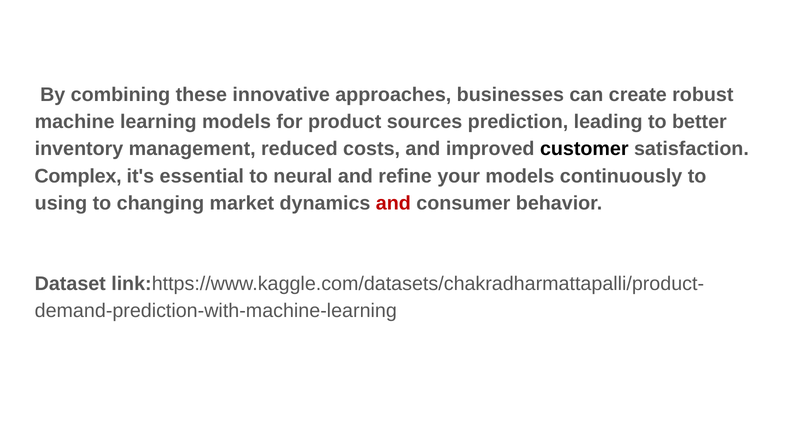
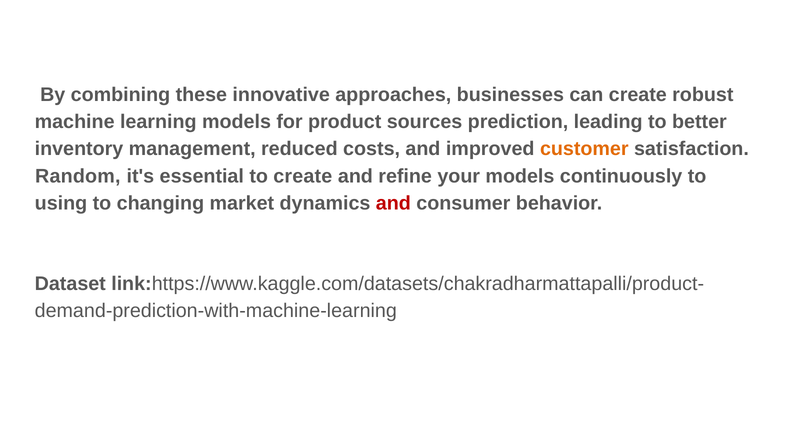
customer colour: black -> orange
Complex: Complex -> Random
to neural: neural -> create
